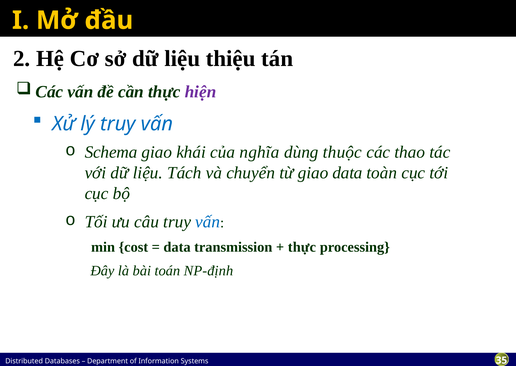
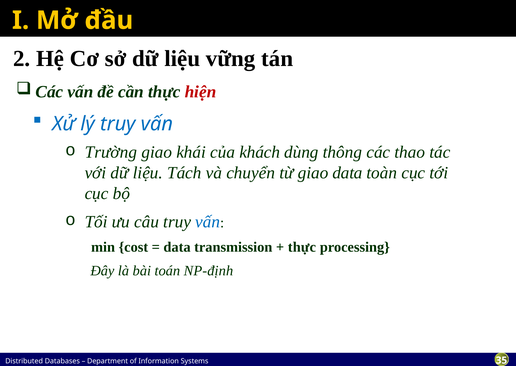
thiệu: thiệu -> vững
hiện colour: purple -> red
Schema: Schema -> Trường
nghĩa: nghĩa -> khách
thuộc: thuộc -> thông
